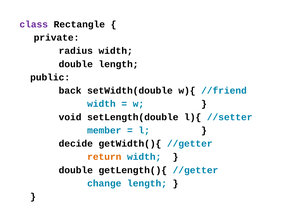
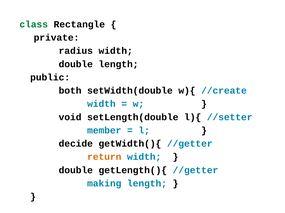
class colour: purple -> green
back: back -> both
//friend: //friend -> //create
change: change -> making
